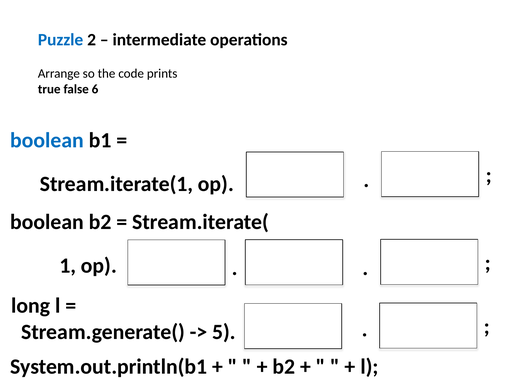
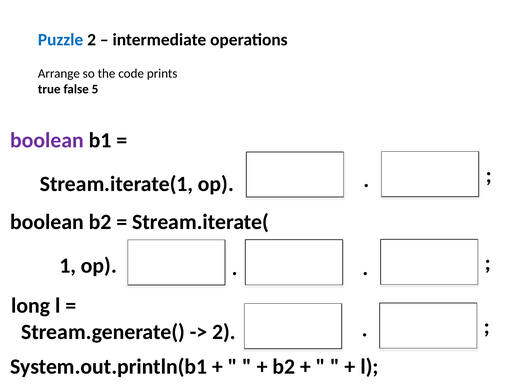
6: 6 -> 5
boolean at (47, 141) colour: blue -> purple
5 at (224, 332): 5 -> 2
